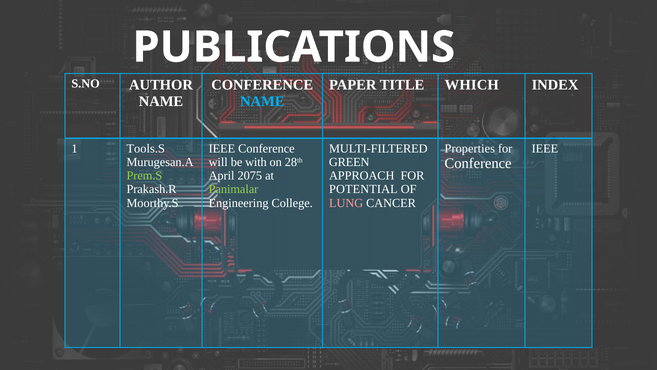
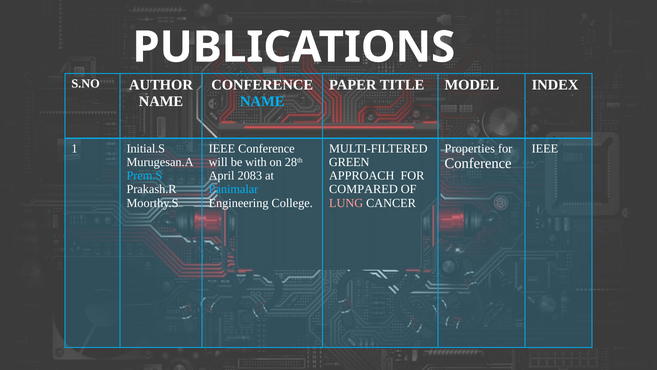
WHICH: WHICH -> MODEL
Tools.S: Tools.S -> Initial.S
Prem.S colour: light green -> light blue
2075: 2075 -> 2083
Panimalar colour: light green -> light blue
POTENTIAL: POTENTIAL -> COMPARED
